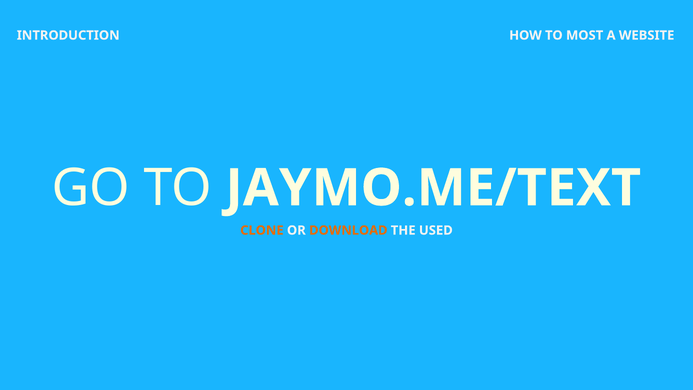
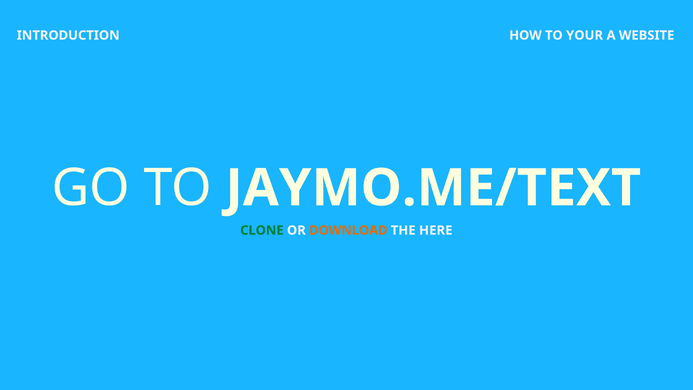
MOST: MOST -> YOUR
CLONE colour: orange -> green
USED: USED -> HERE
